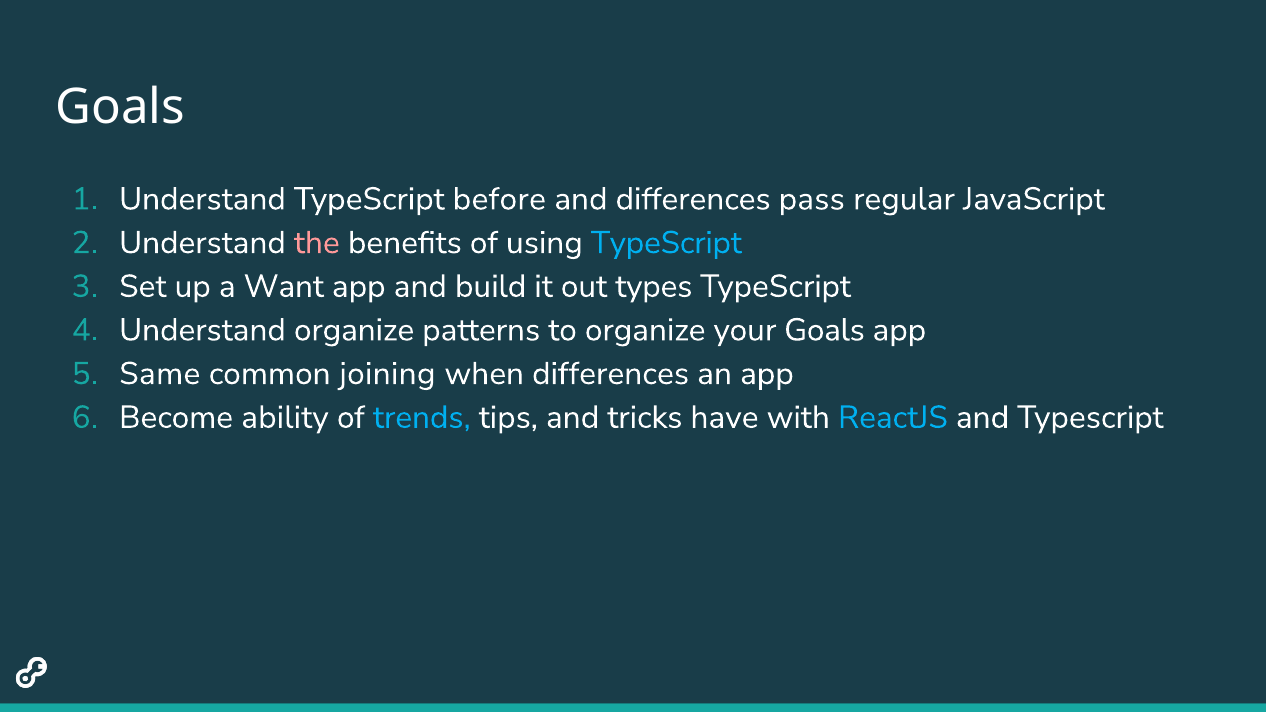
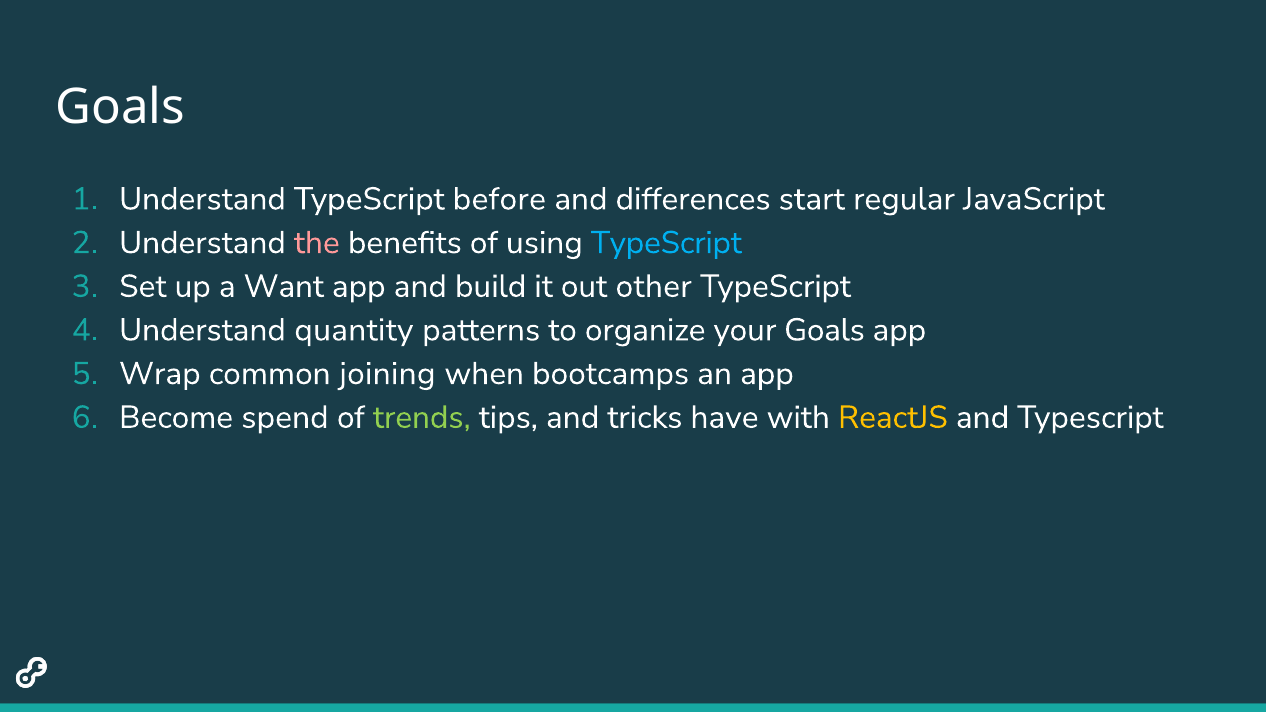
pass: pass -> start
types: types -> other
Understand organize: organize -> quantity
Same: Same -> Wrap
when differences: differences -> bootcamps
ability: ability -> spend
trends colour: light blue -> light green
ReactJS colour: light blue -> yellow
